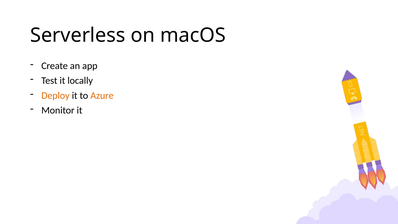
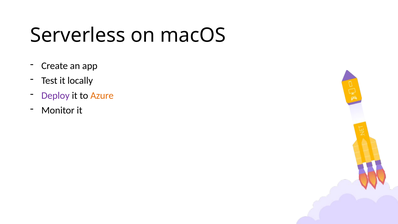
Deploy colour: orange -> purple
